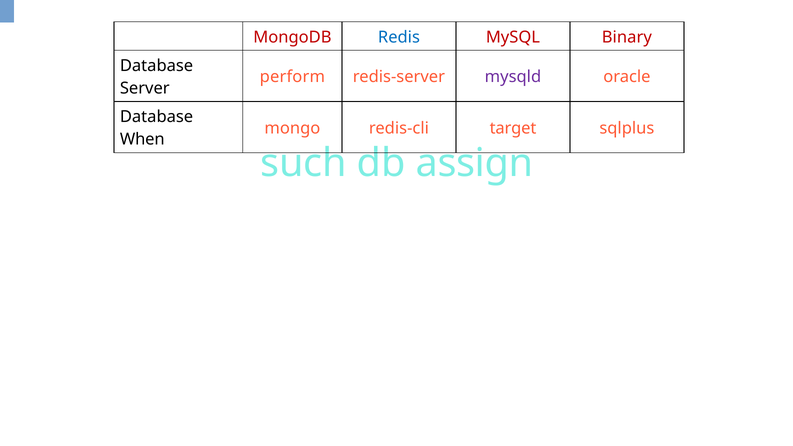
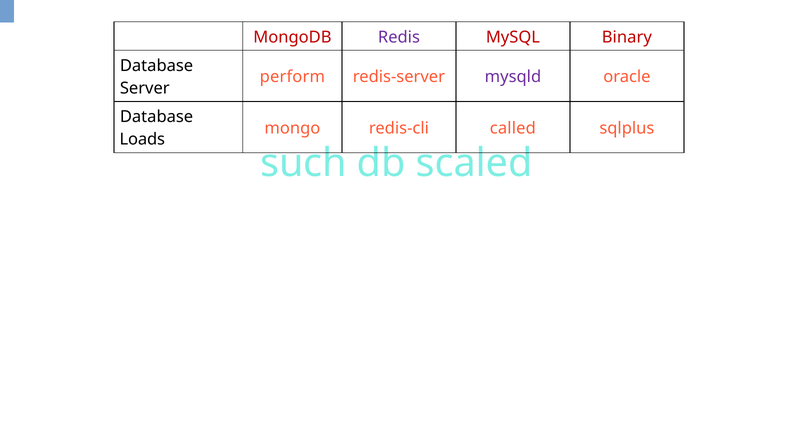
Redis colour: blue -> purple
target: target -> called
When: When -> Loads
assign: assign -> scaled
